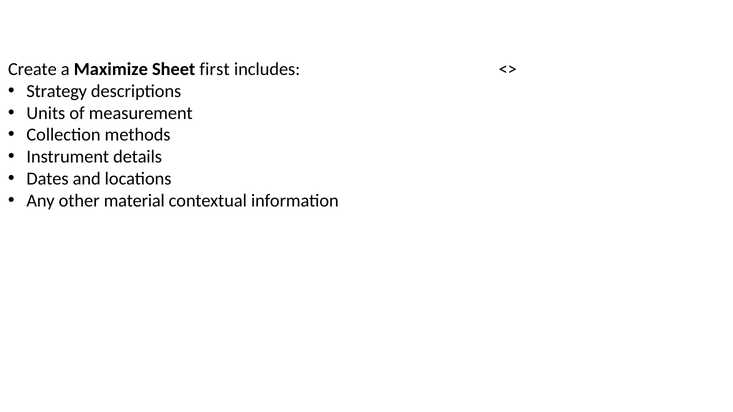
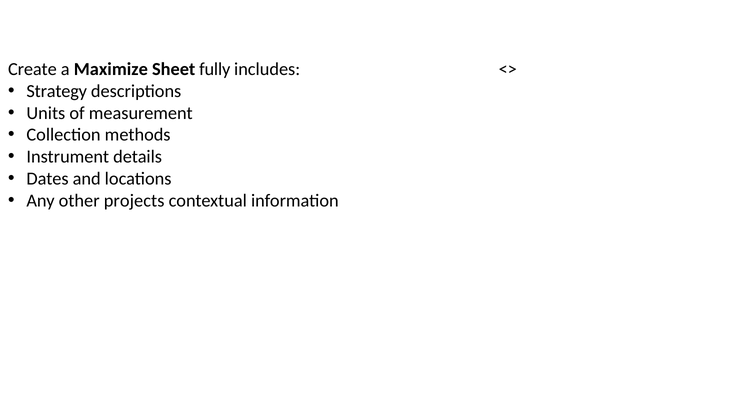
first: first -> fully
material: material -> projects
